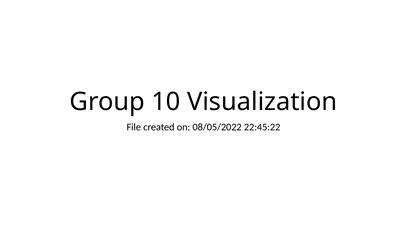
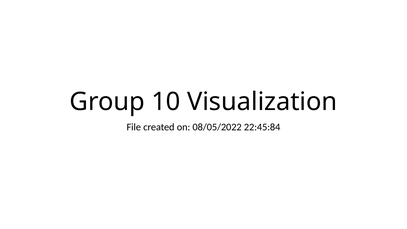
22:45:22: 22:45:22 -> 22:45:84
